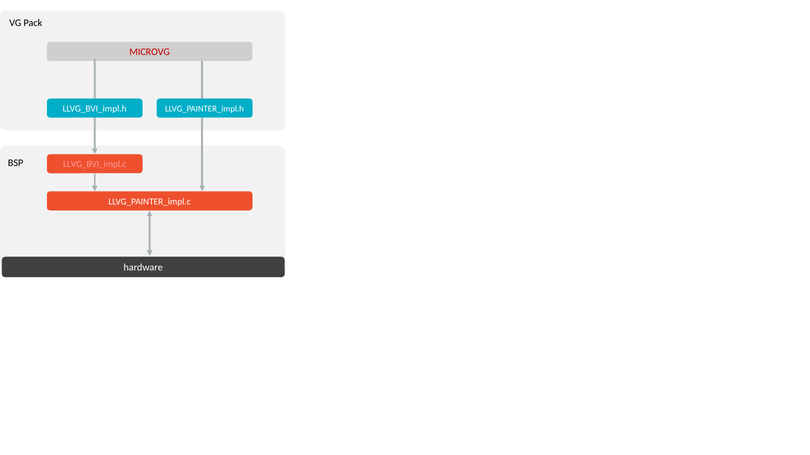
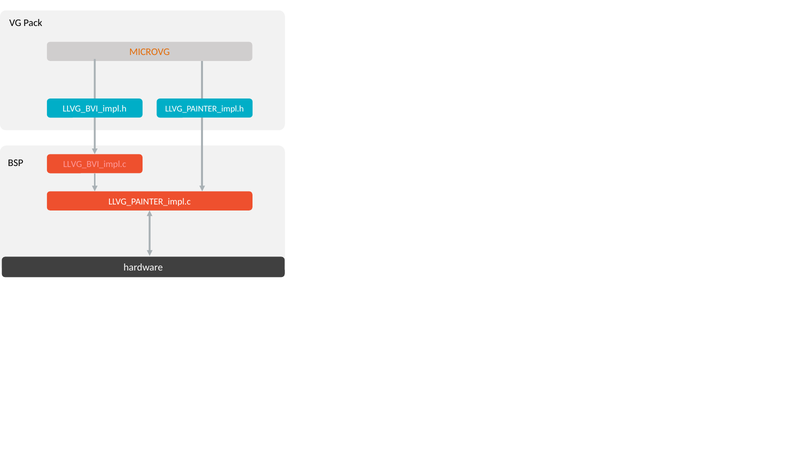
MICROVG colour: red -> orange
